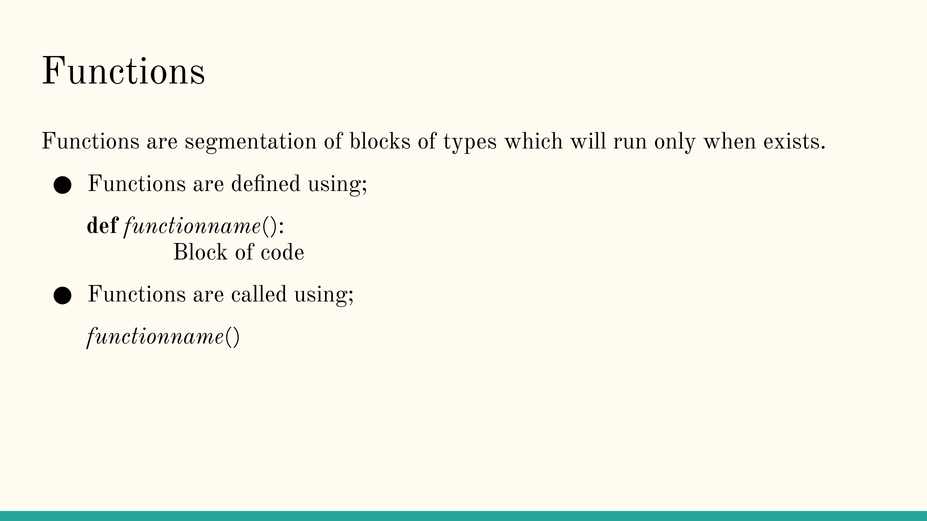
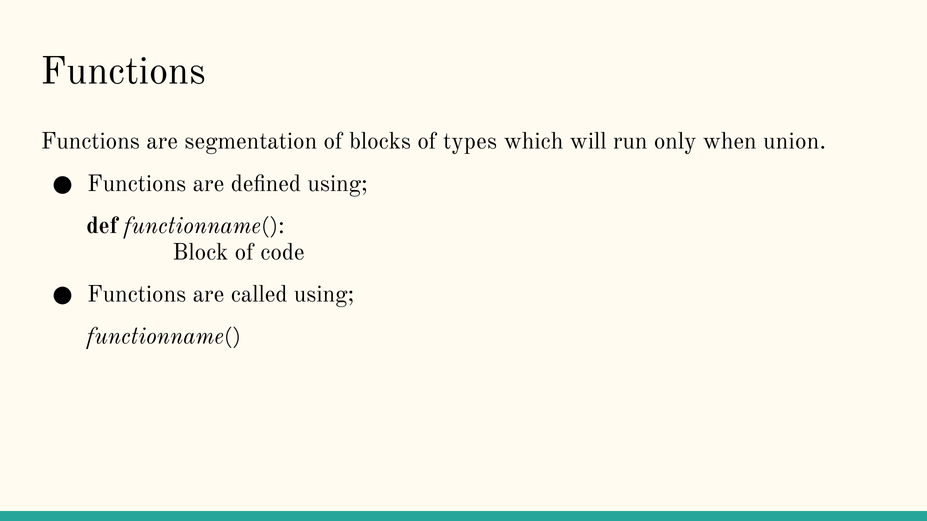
exists: exists -> union
